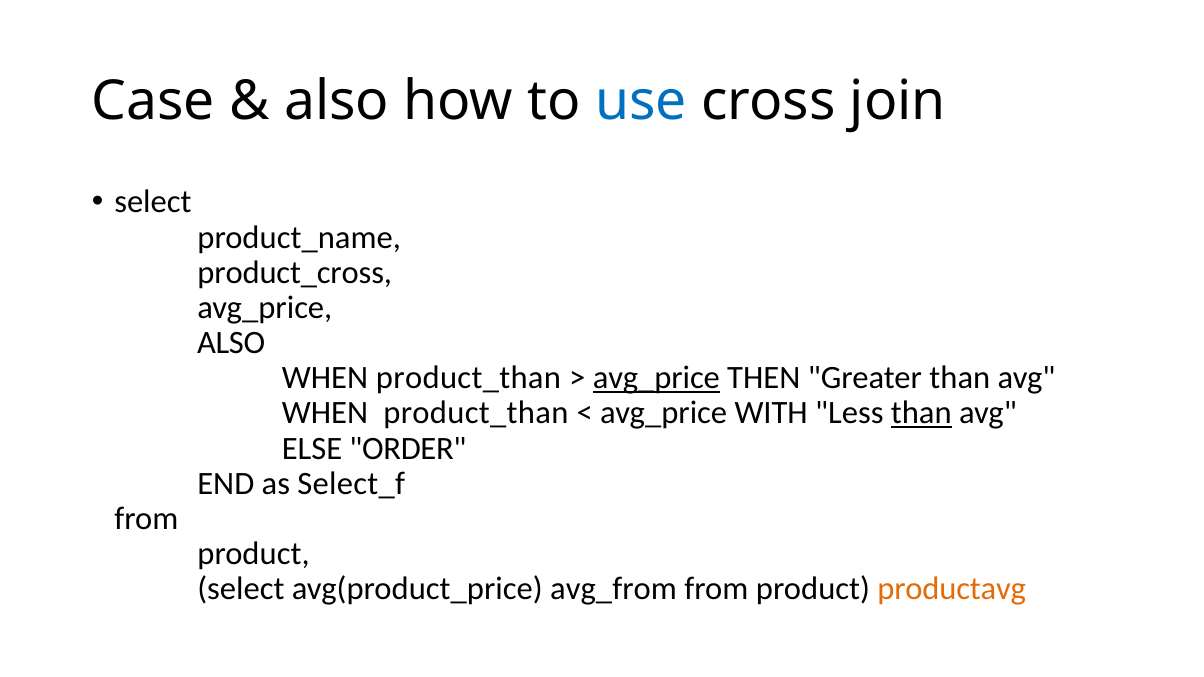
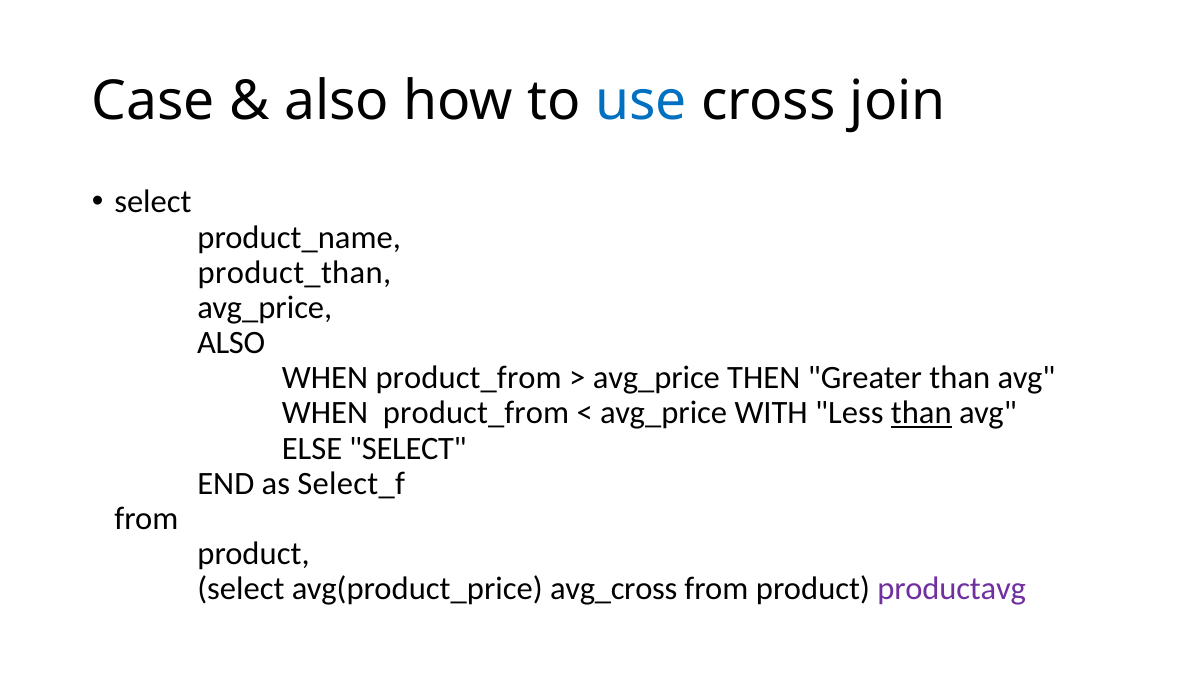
product_cross: product_cross -> product_than
product_than at (469, 378): product_than -> product_from
avg_price at (656, 378) underline: present -> none
product_than at (476, 413): product_than -> product_from
ELSE ORDER: ORDER -> SELECT
avg_from: avg_from -> avg_cross
productavg colour: orange -> purple
